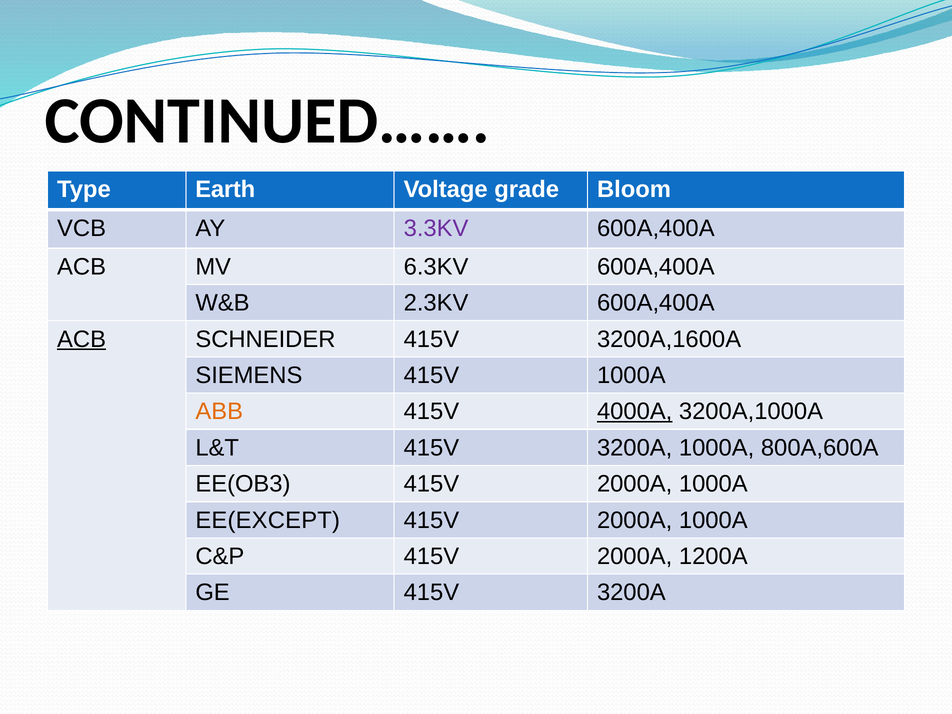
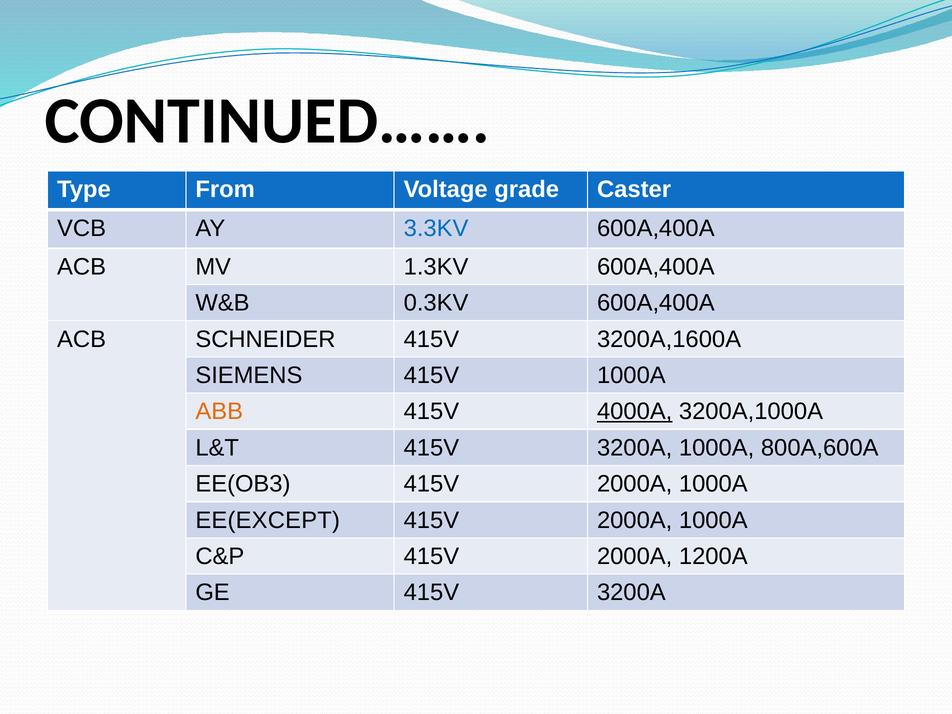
Earth: Earth -> From
Bloom: Bloom -> Caster
3.3KV colour: purple -> blue
6.3KV: 6.3KV -> 1.3KV
2.3KV: 2.3KV -> 0.3KV
ACB at (82, 339) underline: present -> none
